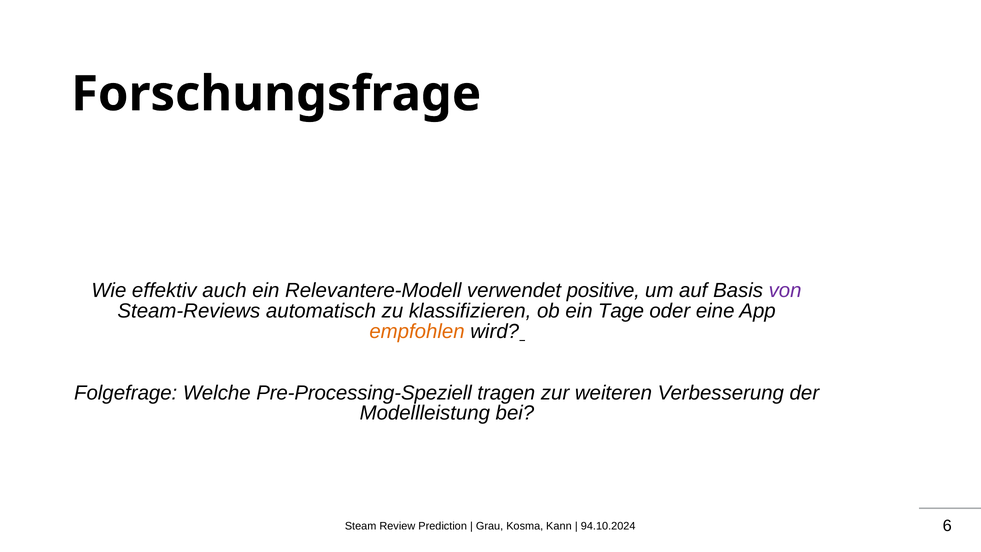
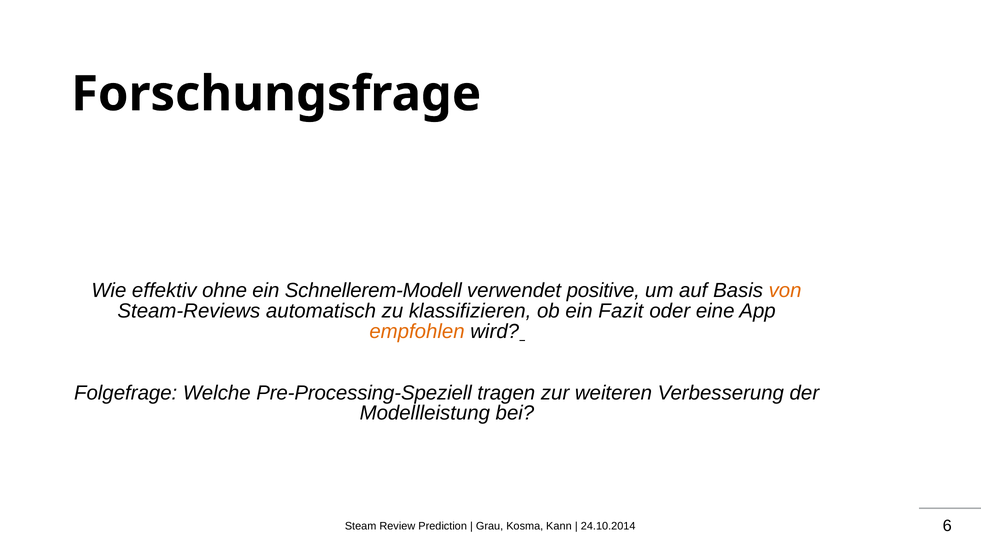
auch: auch -> ohne
Relevantere-Modell: Relevantere-Modell -> Schnellerem-Modell
von colour: purple -> orange
Tage: Tage -> Fazit
94.10.2024: 94.10.2024 -> 24.10.2014
